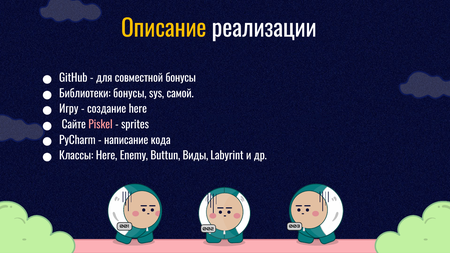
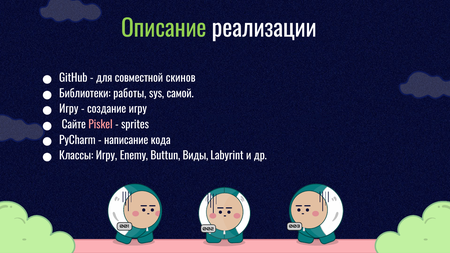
Описание colour: yellow -> light green
совместной бонусы: бонусы -> скинов
Библиотеки бонусы: бонусы -> работы
создание here: here -> игру
Классы Here: Here -> Игру
